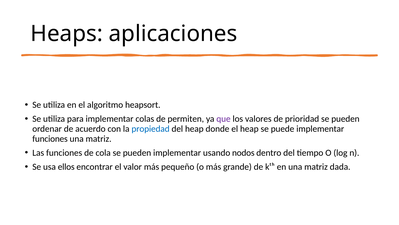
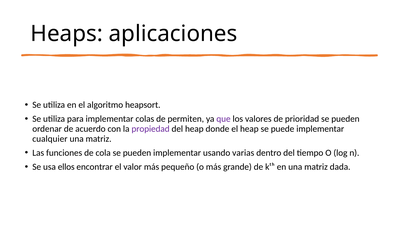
propiedad colour: blue -> purple
funciones at (50, 138): funciones -> cualquier
nodos: nodos -> varias
